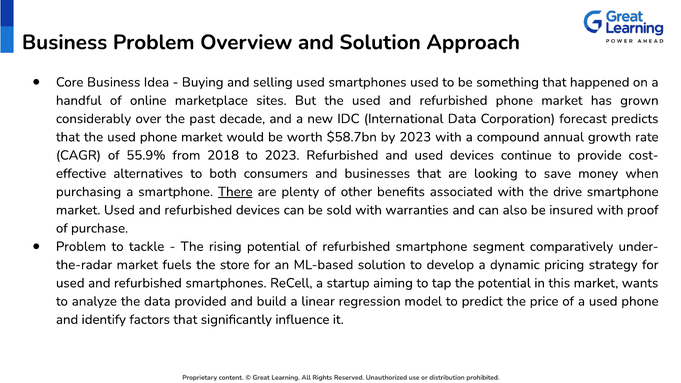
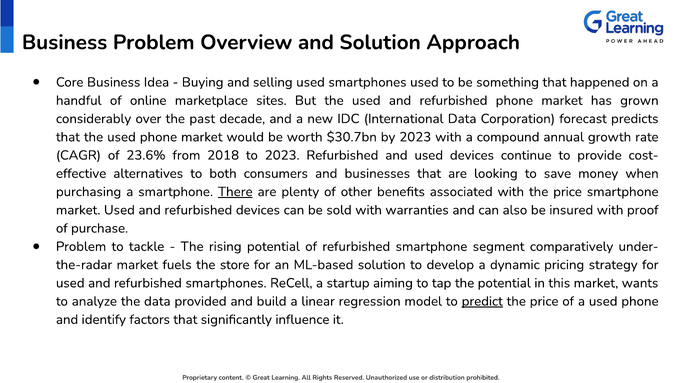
$58.7bn: $58.7bn -> $30.7bn
55.9%: 55.9% -> 23.6%
with the drive: drive -> price
predict underline: none -> present
